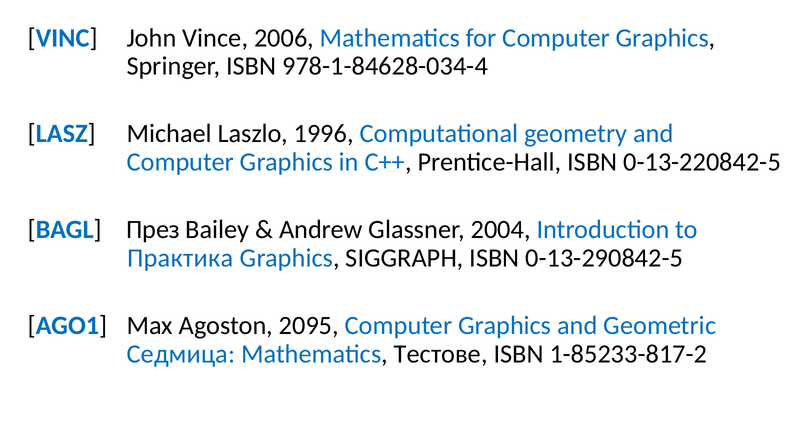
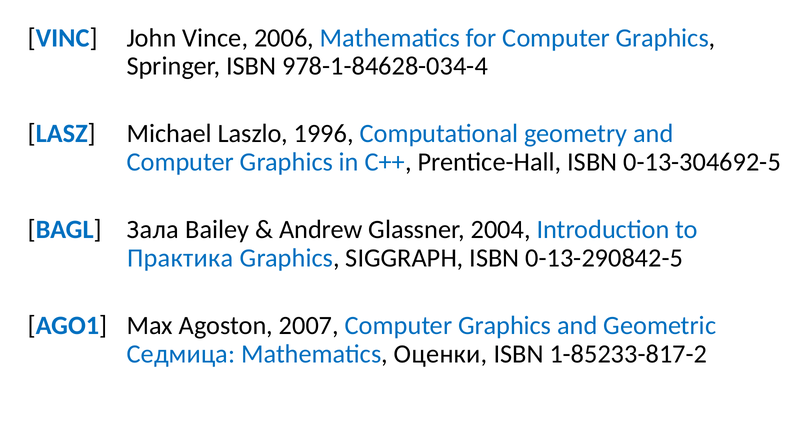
0-13-220842-5: 0-13-220842-5 -> 0-13-304692-5
През: През -> Зала
2095: 2095 -> 2007
Тестове: Тестове -> Оценки
